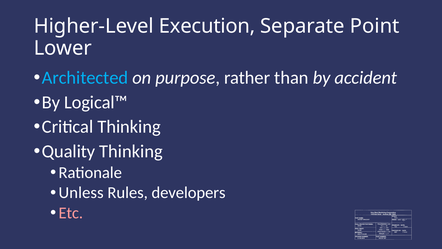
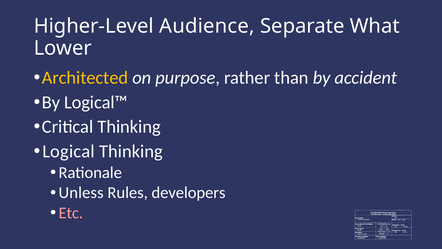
Execution: Execution -> Audience
Point: Point -> What
Architected colour: light blue -> yellow
Quality: Quality -> Logical
